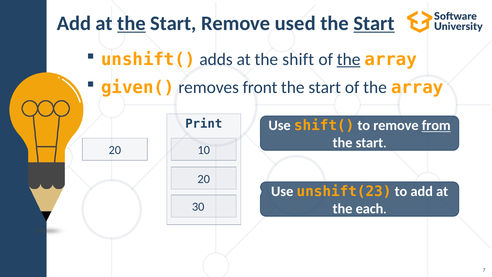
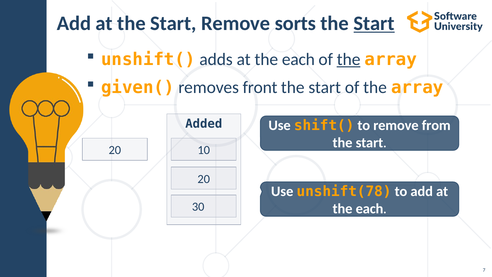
the at (131, 23) underline: present -> none
used: used -> sorts
adds at the shift: shift -> each
Print: Print -> Added
from underline: present -> none
unshift(23: unshift(23 -> unshift(78
